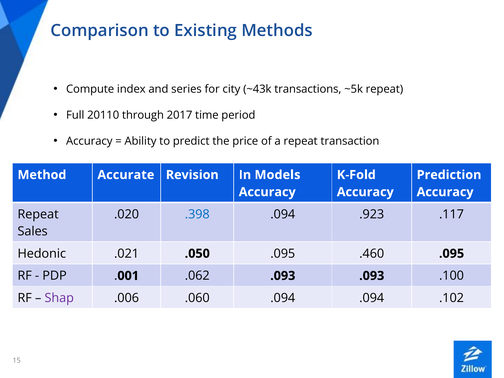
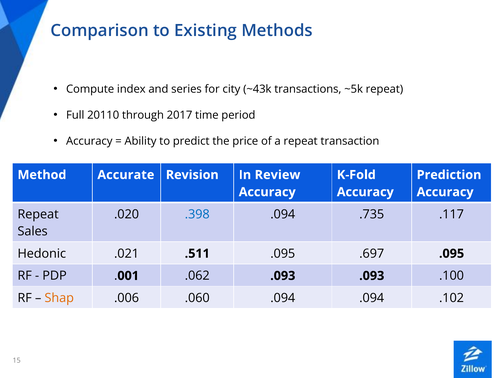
Models: Models -> Review
.923: .923 -> .735
.050: .050 -> .511
.460: .460 -> .697
Shap colour: purple -> orange
